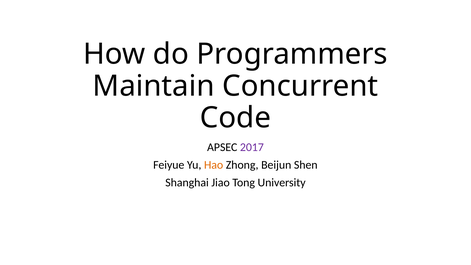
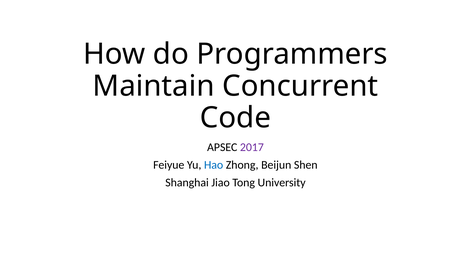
Hao colour: orange -> blue
